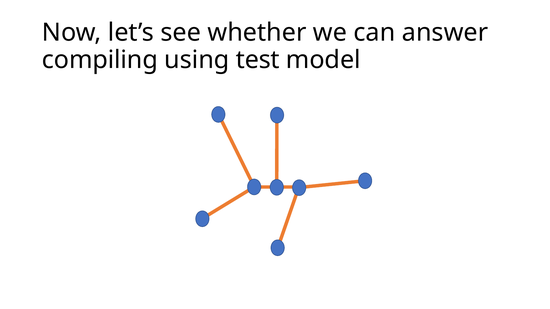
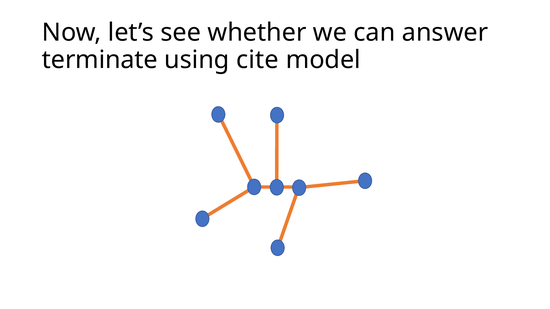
compiling: compiling -> terminate
test: test -> cite
